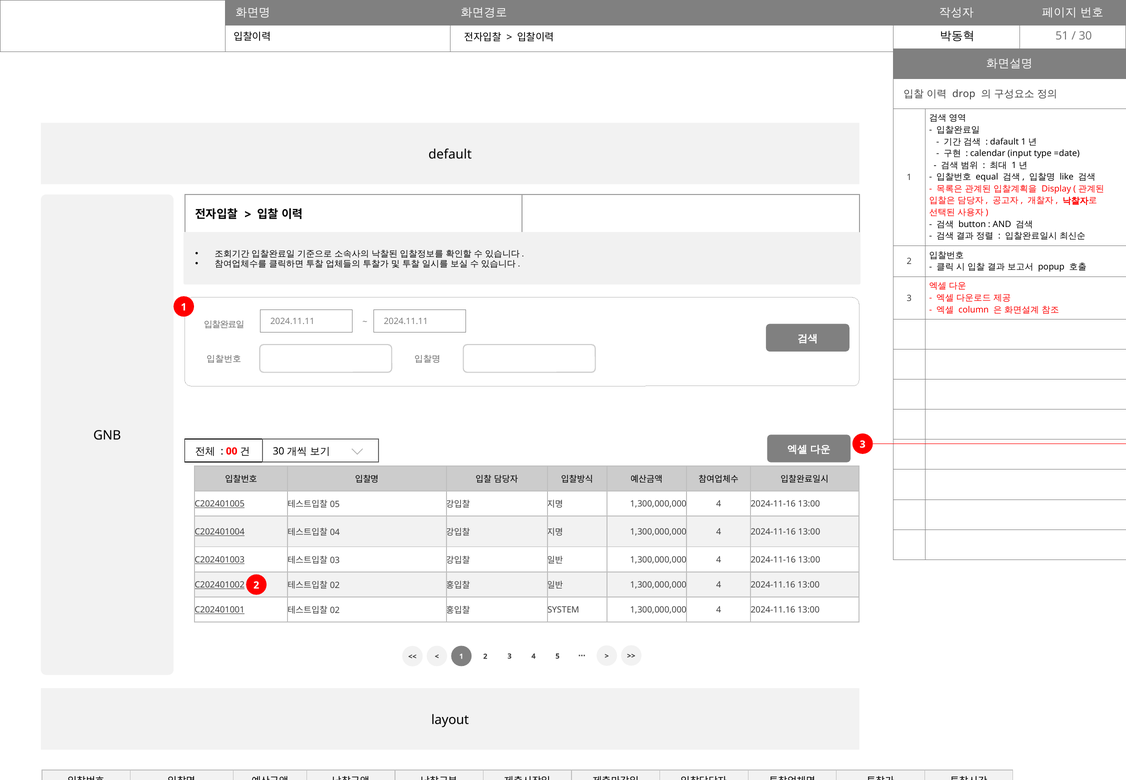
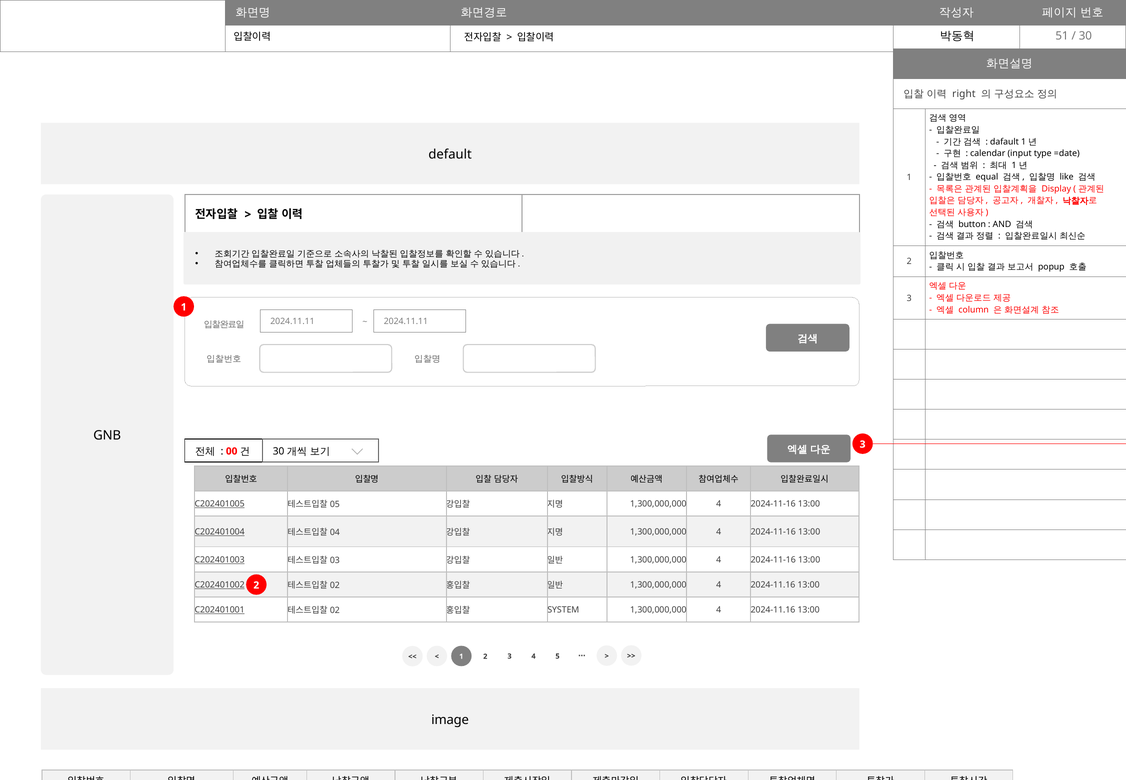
drop: drop -> right
layout: layout -> image
